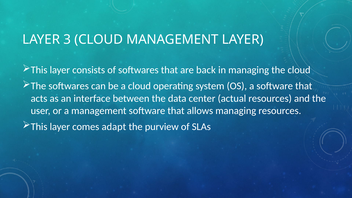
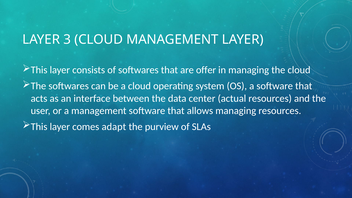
back: back -> offer
